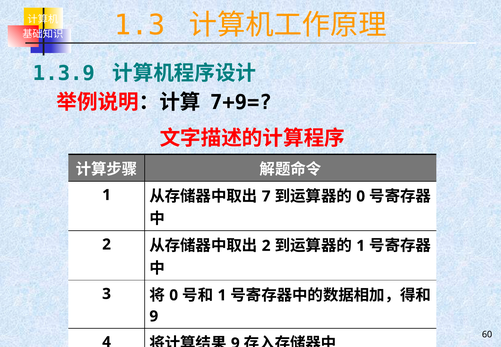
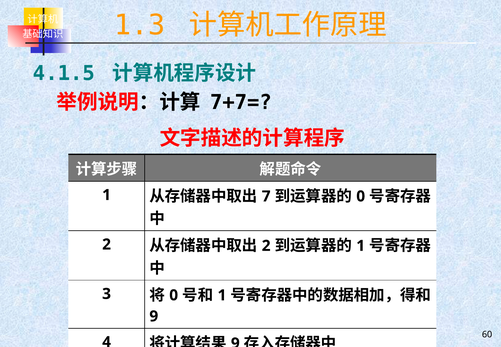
1.3.9: 1.3.9 -> 4.1.5
7+9=: 7+9= -> 7+7=
